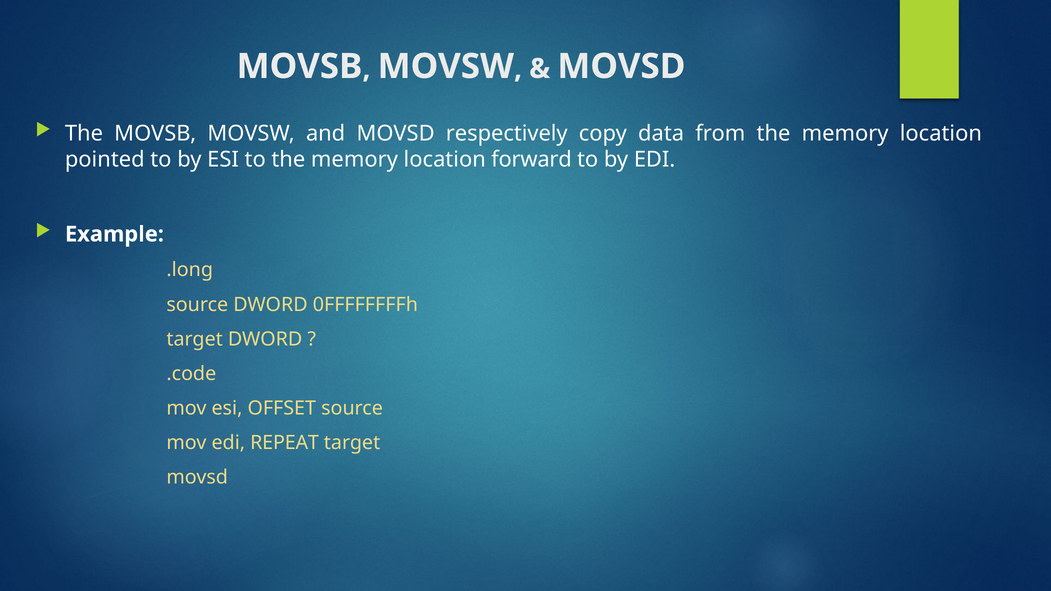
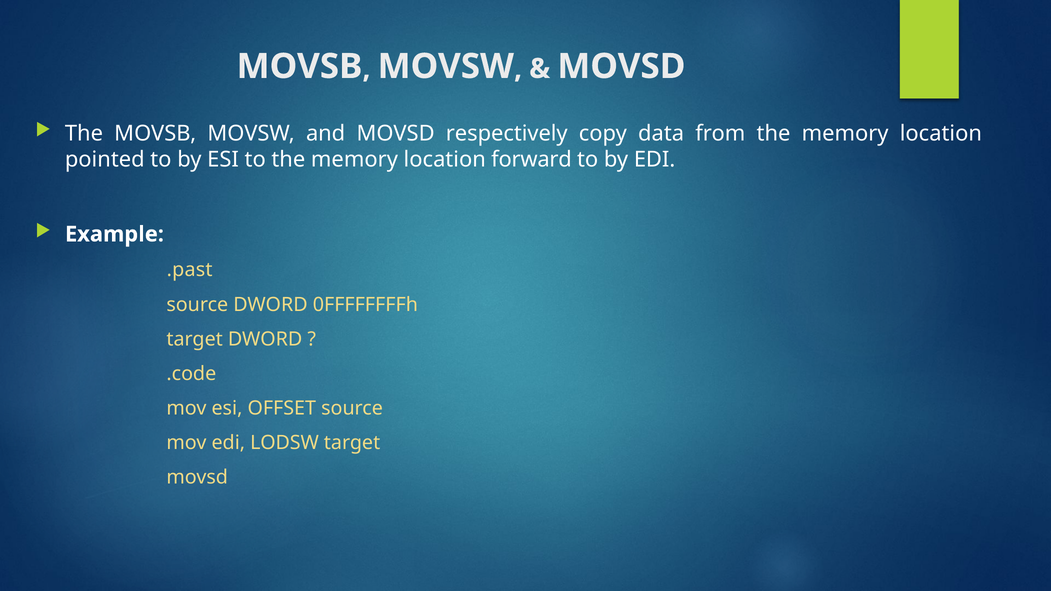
.long: .long -> .past
REPEAT: REPEAT -> LODSW
